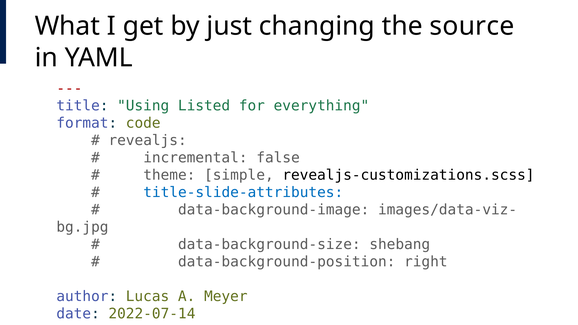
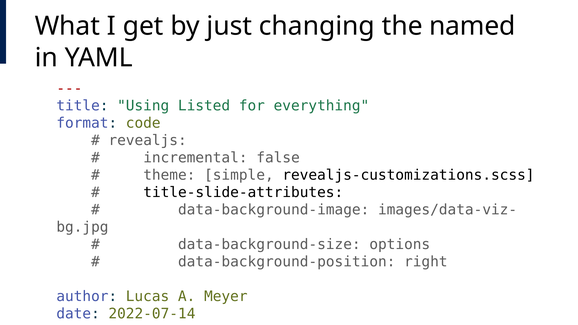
source: source -> named
title-slide-attributes colour: blue -> black
shebang: shebang -> options
